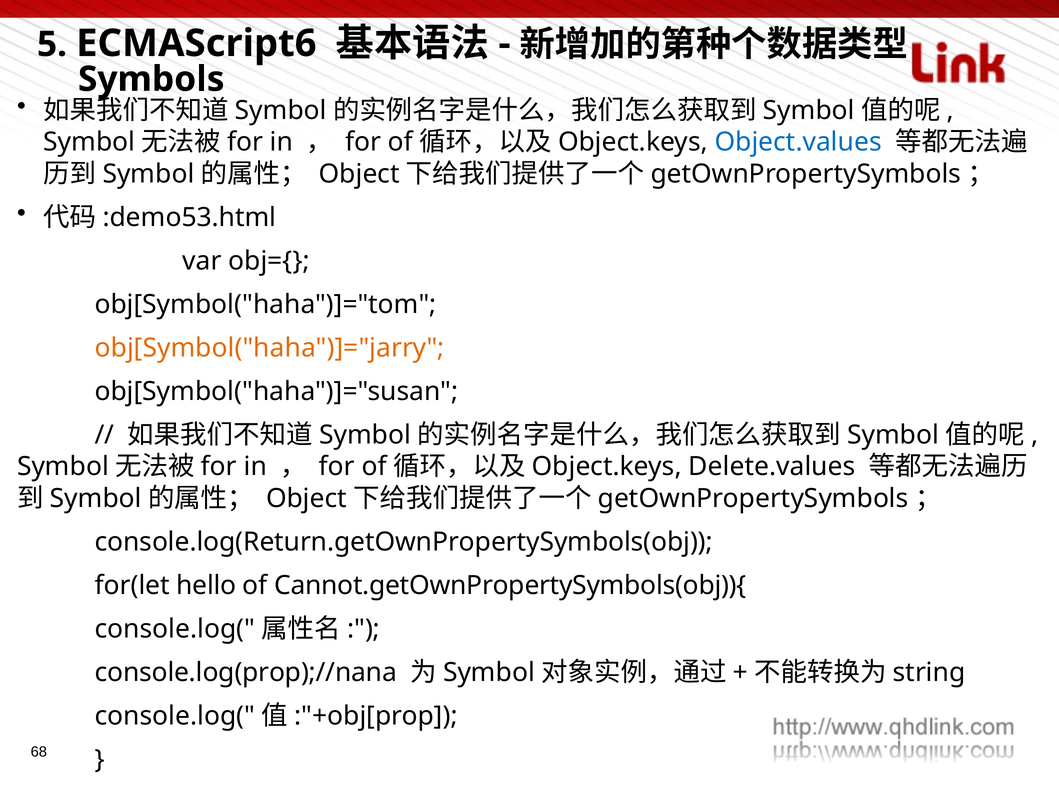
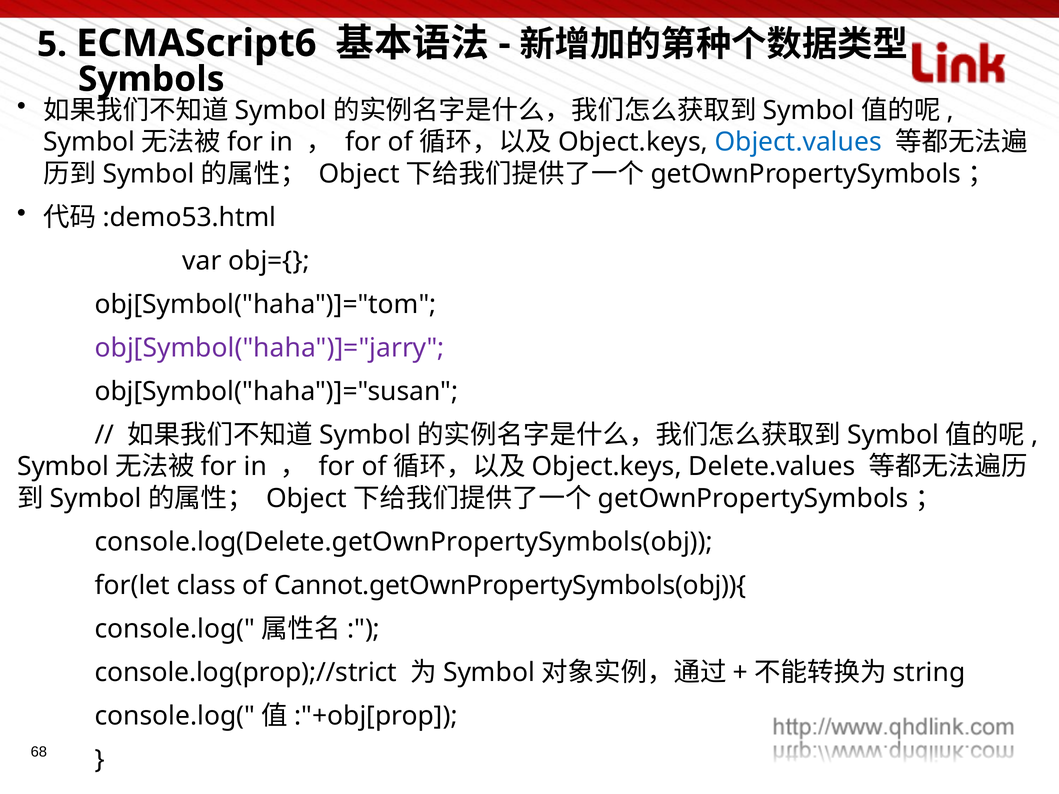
obj[Symbol("haha")]="jarry colour: orange -> purple
console.log(Return.getOwnPropertySymbols(obj: console.log(Return.getOwnPropertySymbols(obj -> console.log(Delete.getOwnPropertySymbols(obj
hello: hello -> class
console.log(prop);//nana: console.log(prop);//nana -> console.log(prop);//strict
